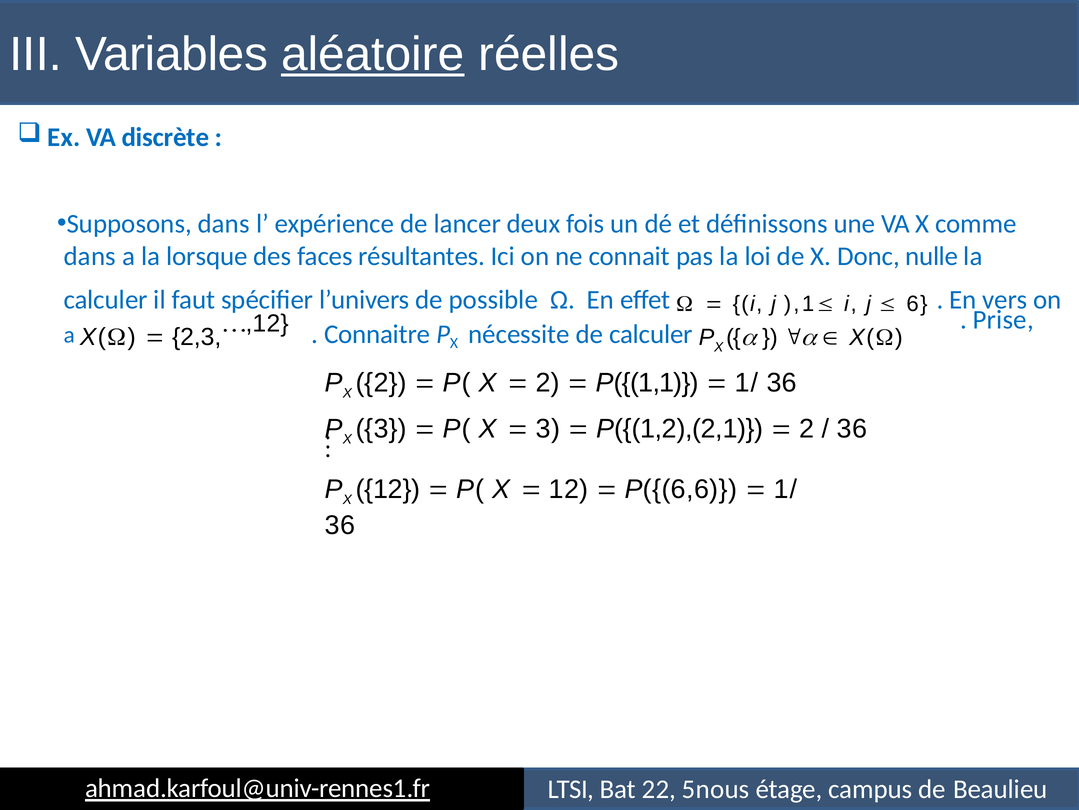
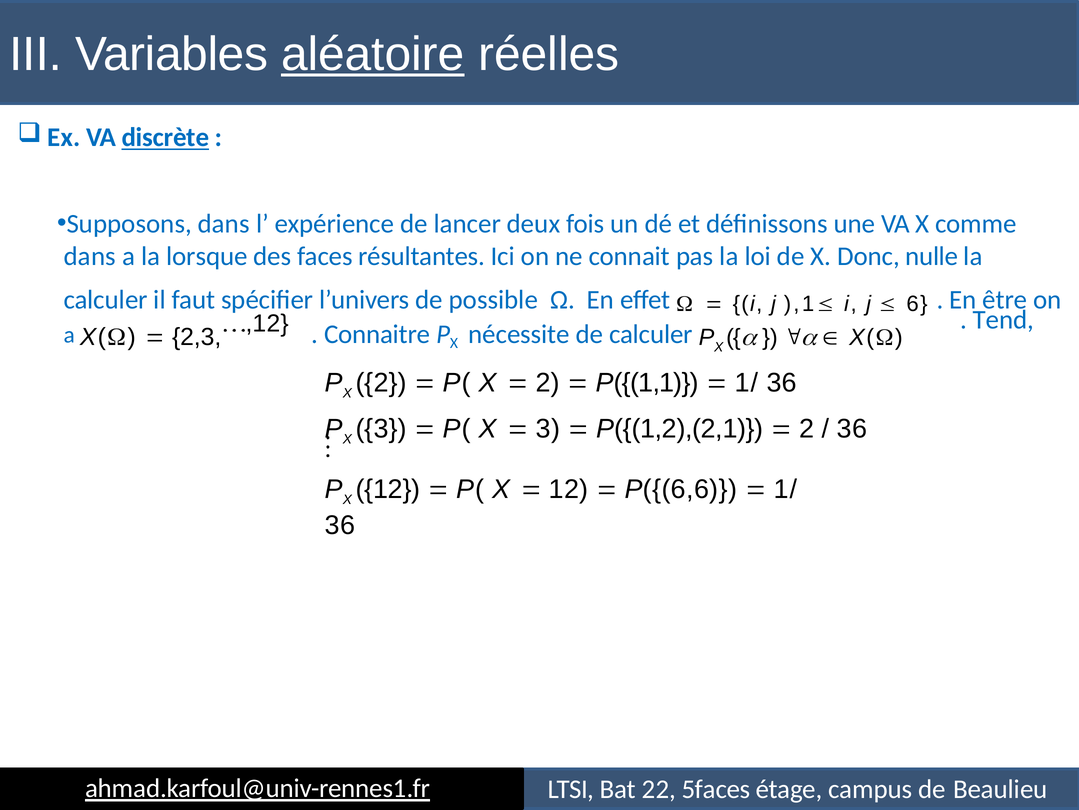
discrète underline: none -> present
vers: vers -> être
Prise: Prise -> Tend
5nous: 5nous -> 5faces
